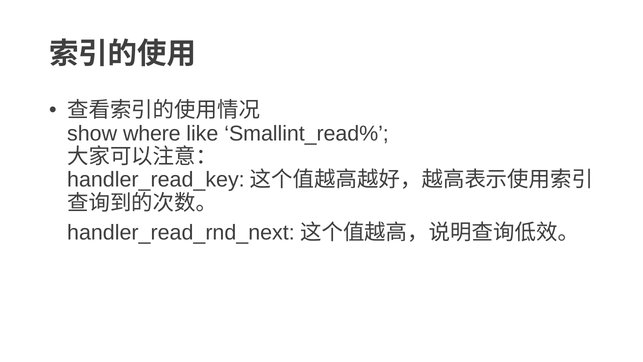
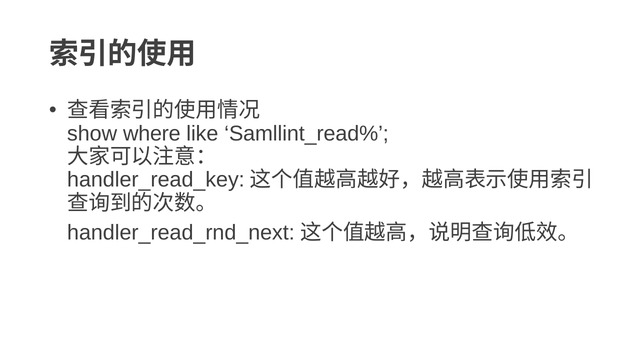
Smallint_read%: Smallint_read% -> Samllint_read%
